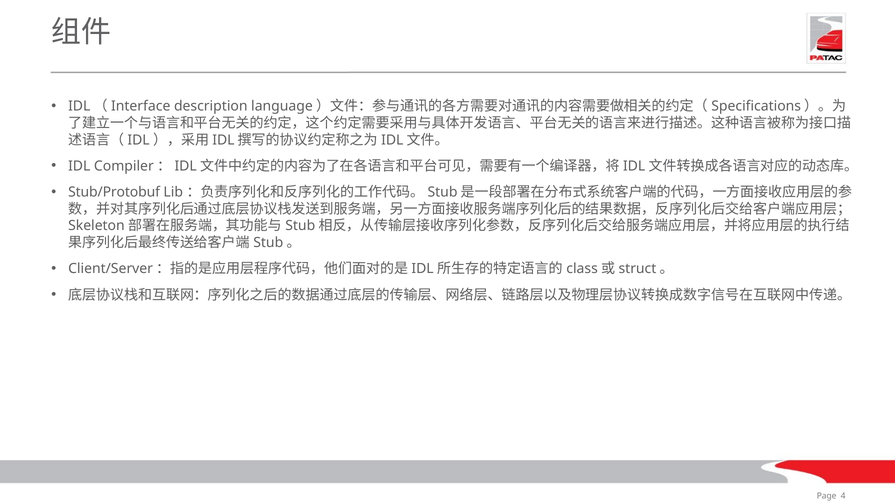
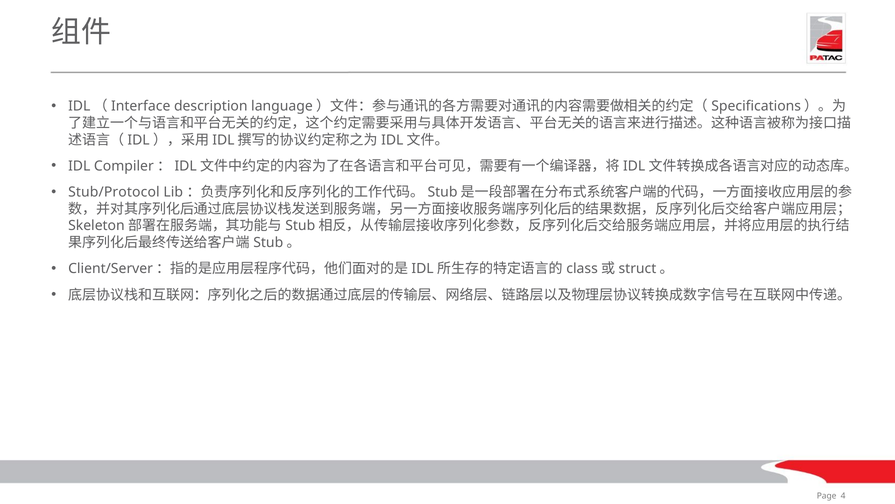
Stub/Protobuf: Stub/Protobuf -> Stub/Protocol
